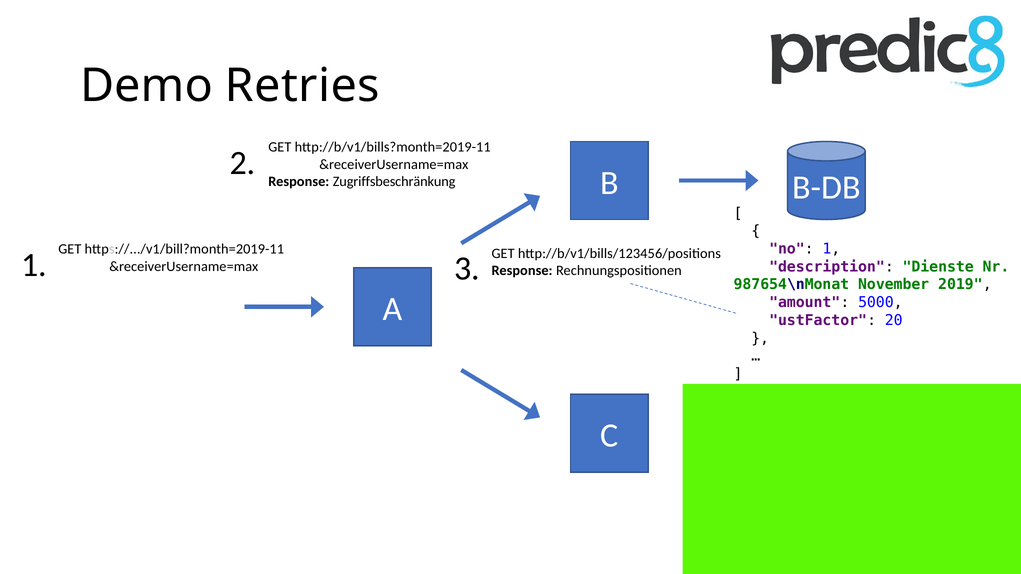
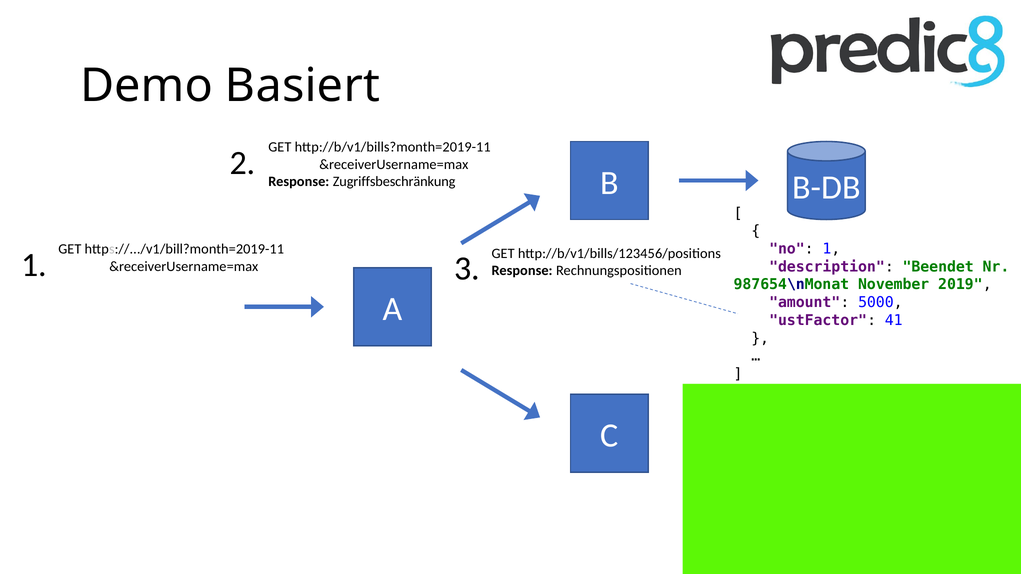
Retries: Retries -> Basiert
Dienste: Dienste -> Beendet
20: 20 -> 41
